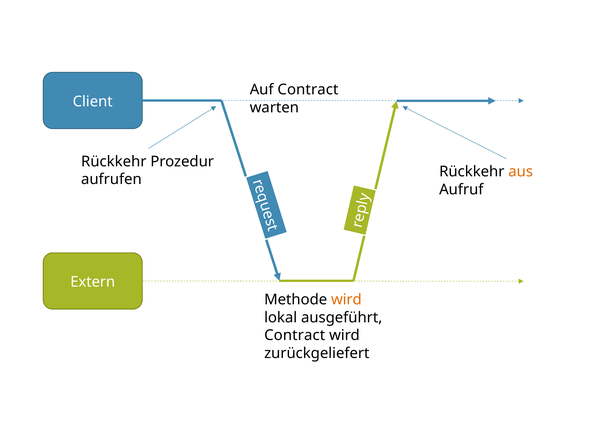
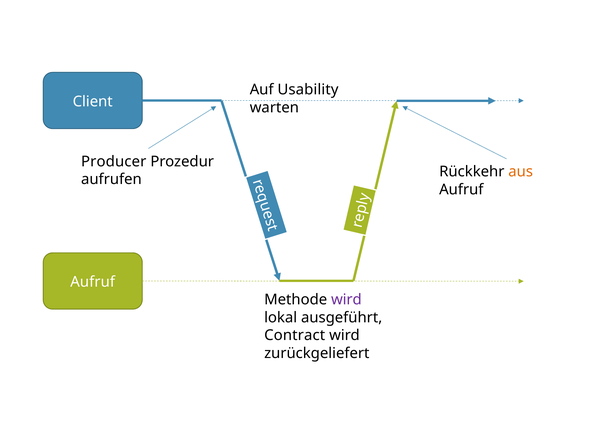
Auf Contract: Contract -> Usability
Rückkehr at (114, 161): Rückkehr -> Producer
Extern at (93, 282): Extern -> Aufruf
wird at (346, 300) colour: orange -> purple
